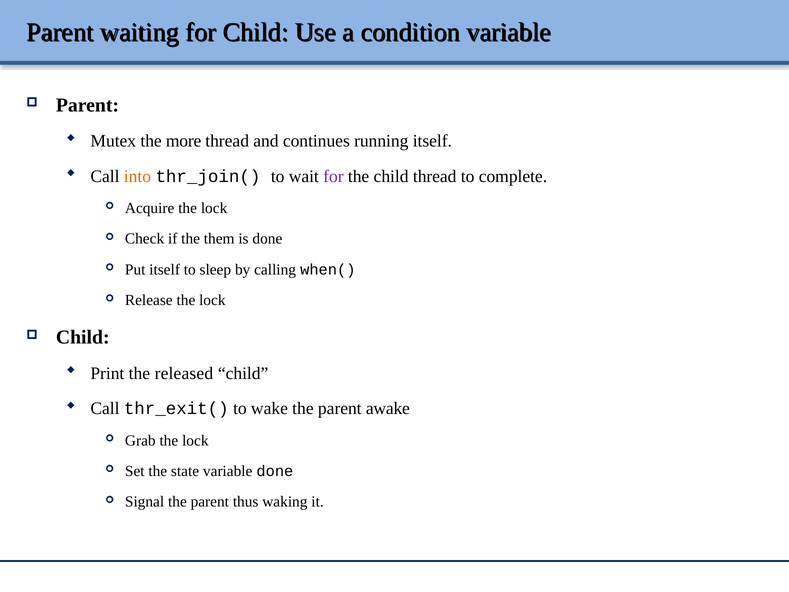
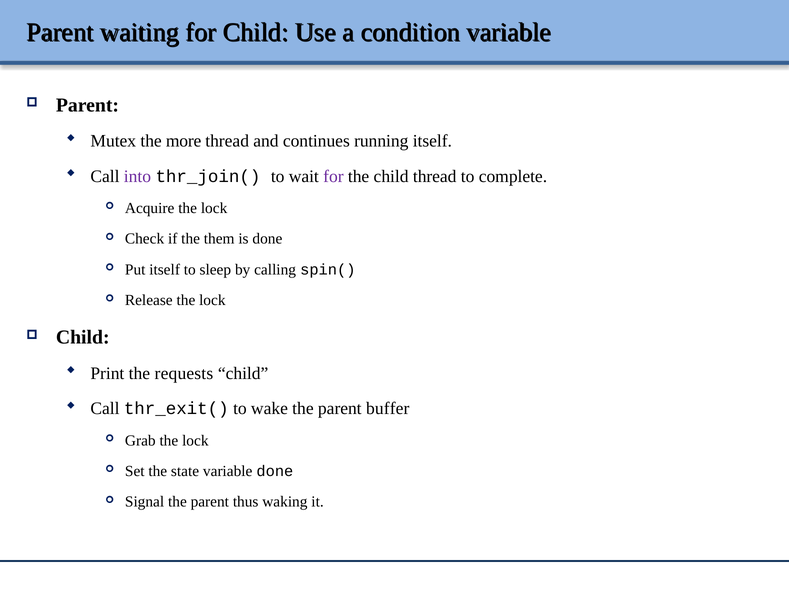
into colour: orange -> purple
when(: when( -> spin(
released: released -> requests
awake: awake -> buffer
